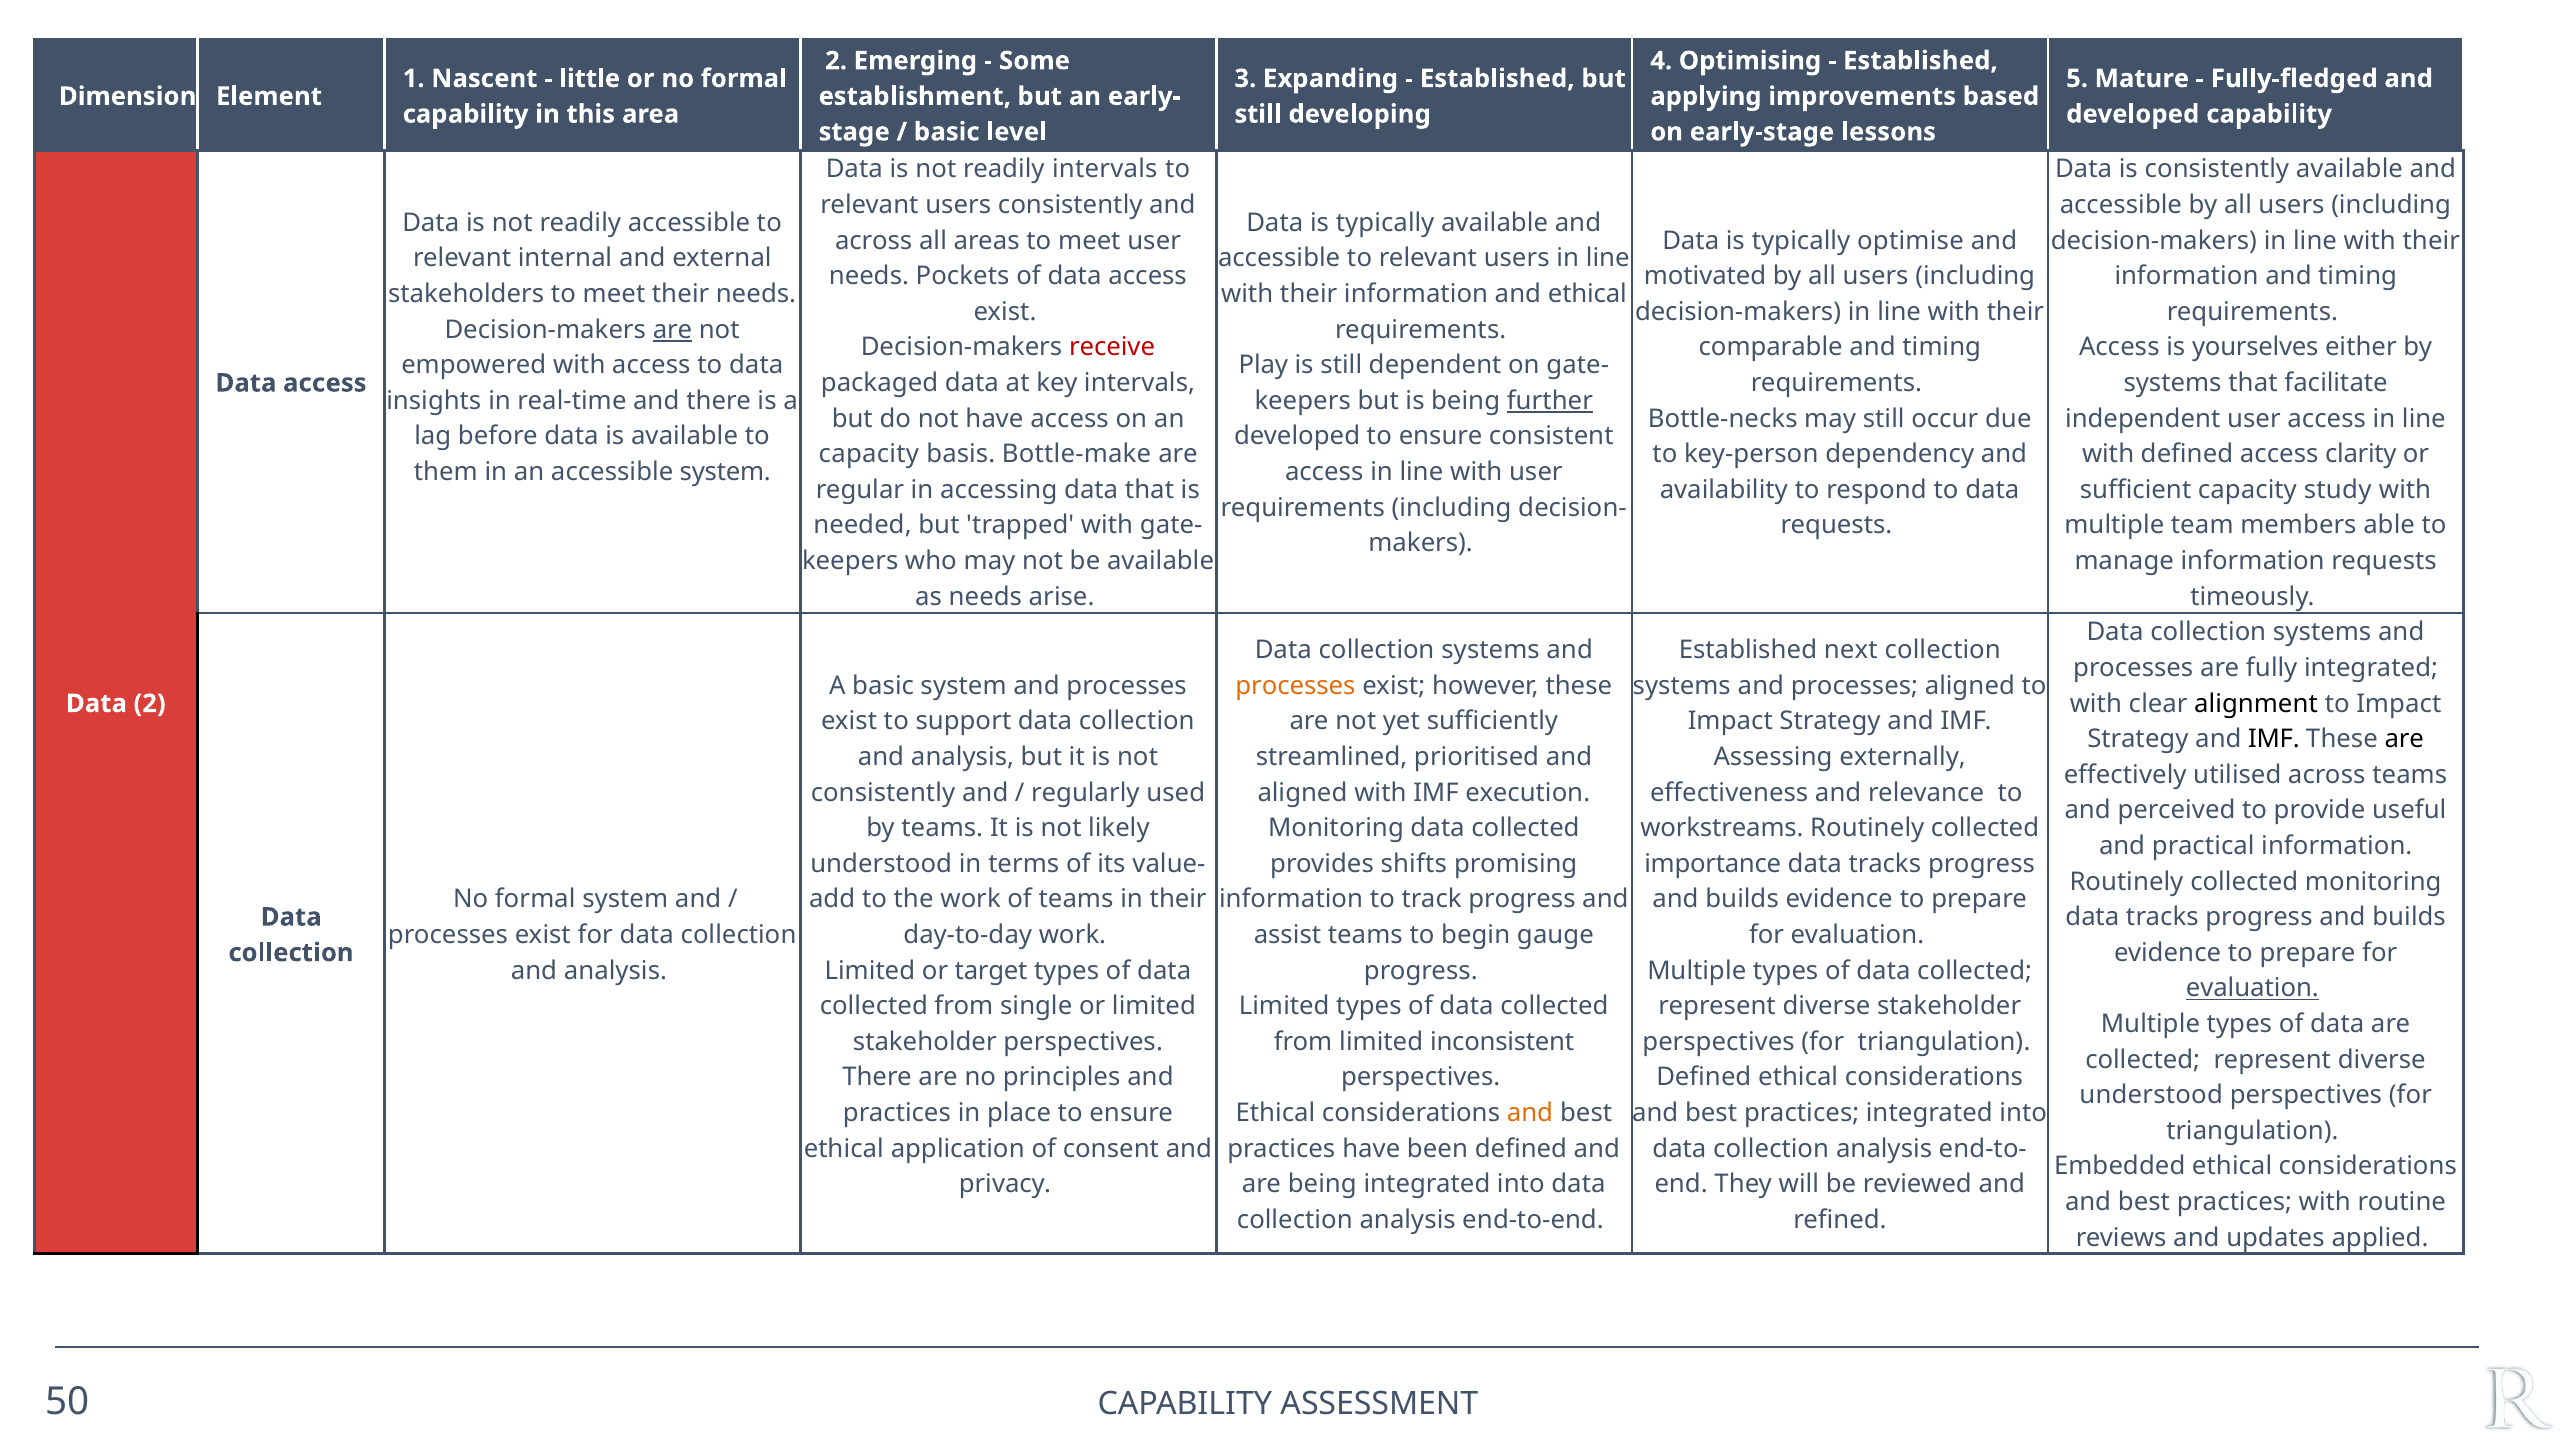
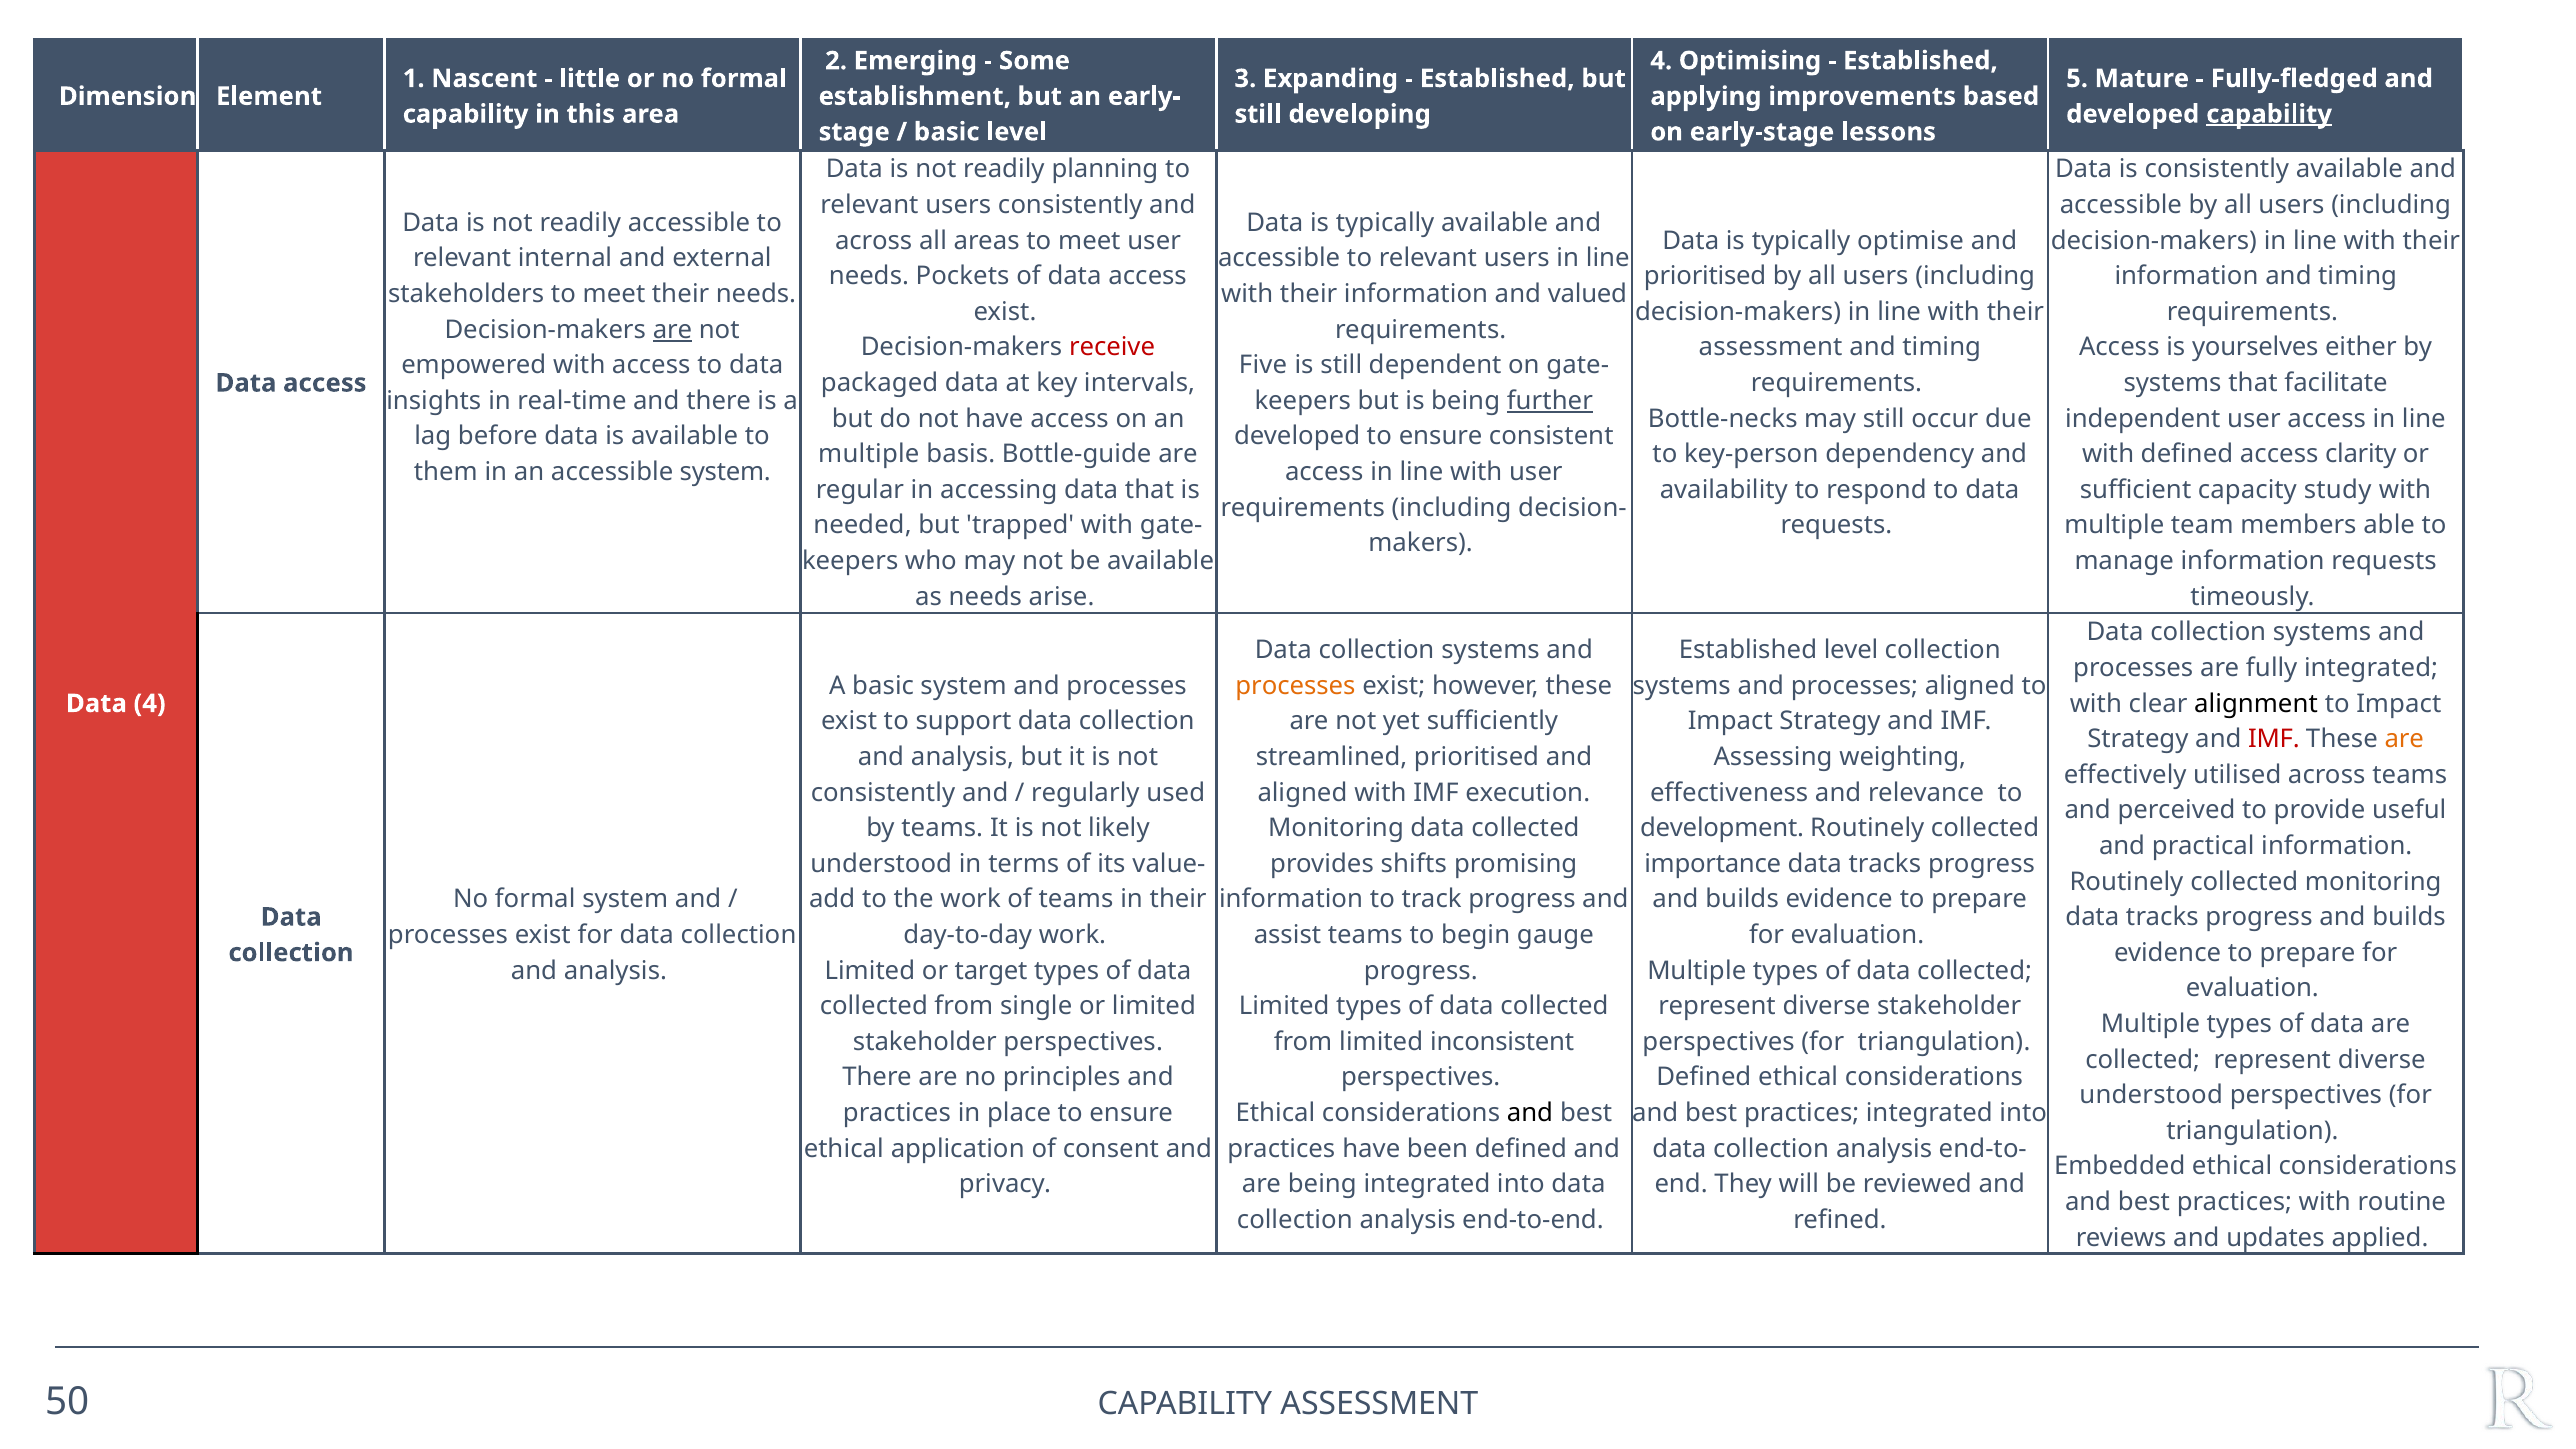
capability at (2269, 114) underline: none -> present
readily intervals: intervals -> planning
motivated at (1705, 276): motivated -> prioritised
and ethical: ethical -> valued
comparable at (1771, 347): comparable -> assessment
Play: Play -> Five
capacity at (869, 454): capacity -> multiple
Bottle-make: Bottle-make -> Bottle-guide
Established next: next -> level
Data 2: 2 -> 4
IMF at (2274, 739) colour: black -> red
are at (2404, 739) colour: black -> orange
externally: externally -> weighting
workstreams: workstreams -> development
evaluation at (2252, 988) underline: present -> none
and at (1530, 1113) colour: orange -> black
